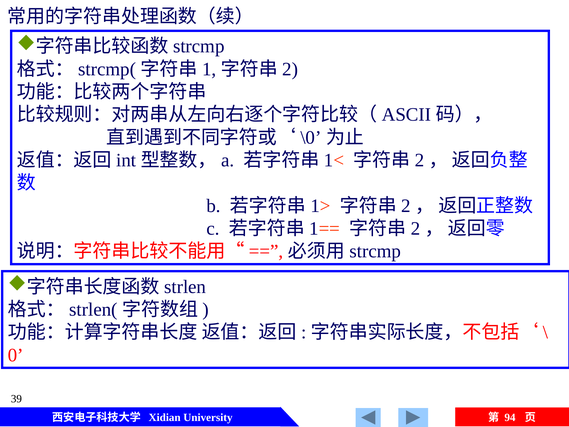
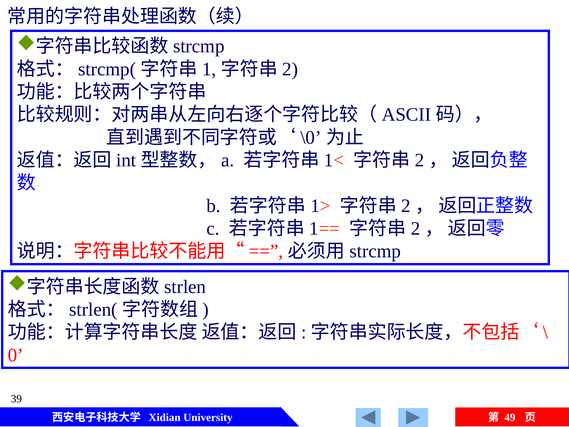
94: 94 -> 49
